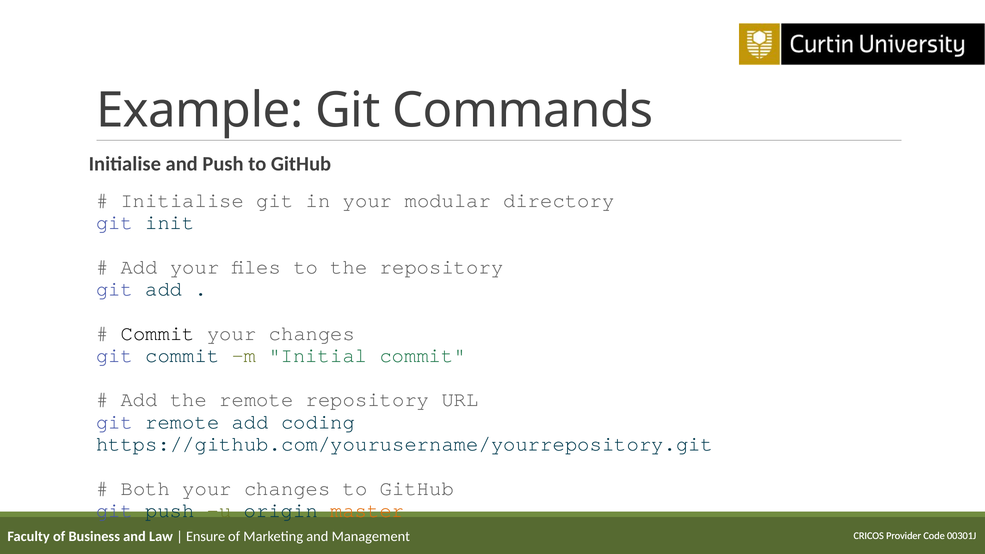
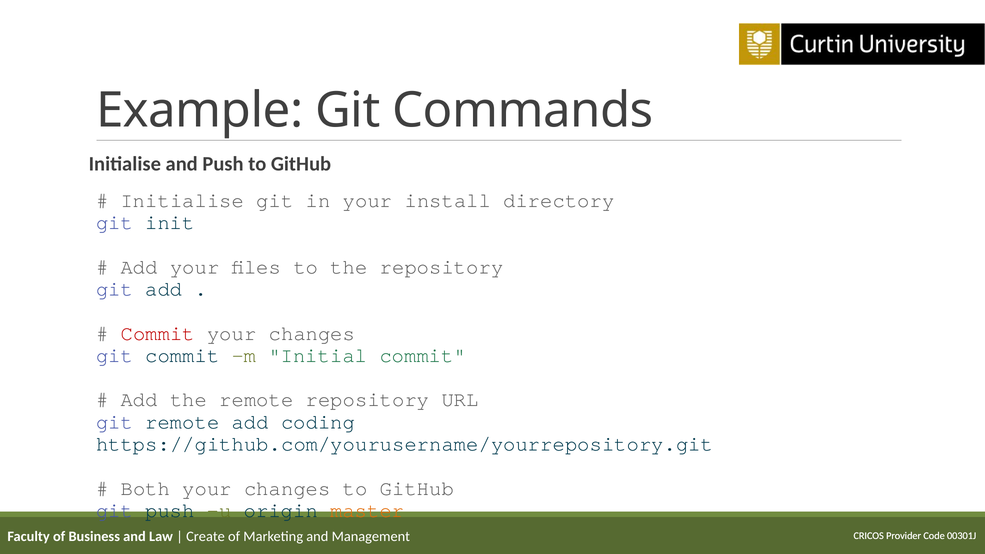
modular: modular -> install
Commit at (158, 333) colour: black -> red
Ensure: Ensure -> Create
